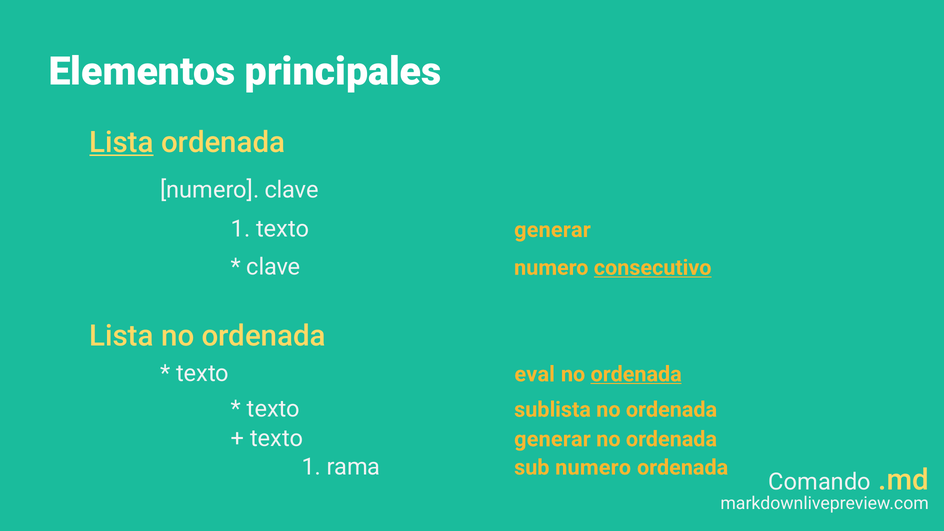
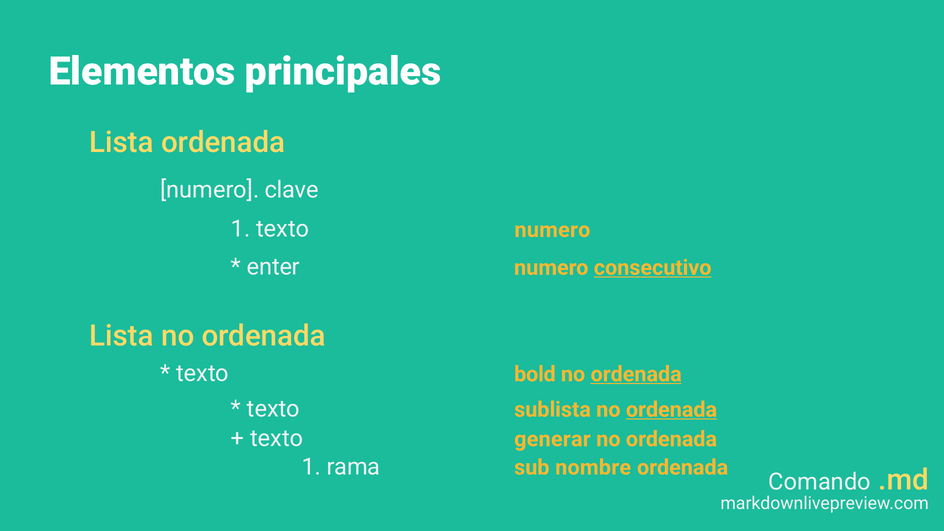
Lista at (122, 143) underline: present -> none
1 texto generar: generar -> numero
clave at (273, 267): clave -> enter
eval: eval -> bold
ordenada at (671, 410) underline: none -> present
sub numero: numero -> nombre
